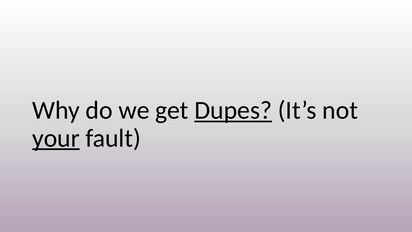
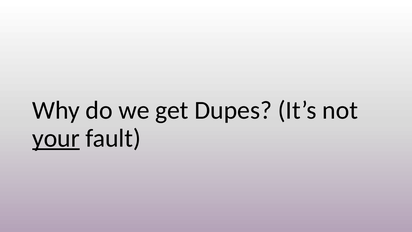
Dupes underline: present -> none
